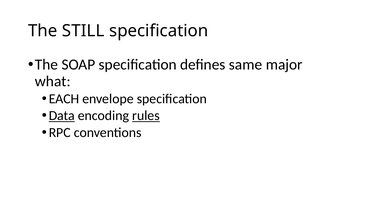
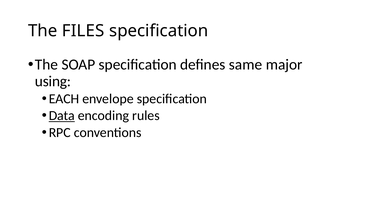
STILL: STILL -> FILES
what: what -> using
rules underline: present -> none
